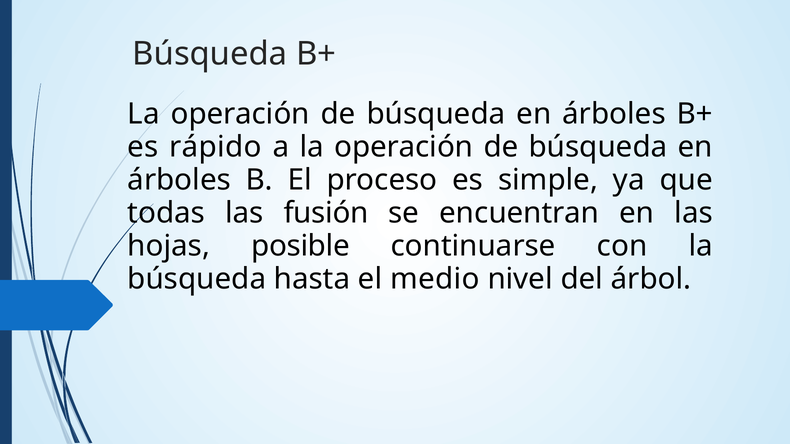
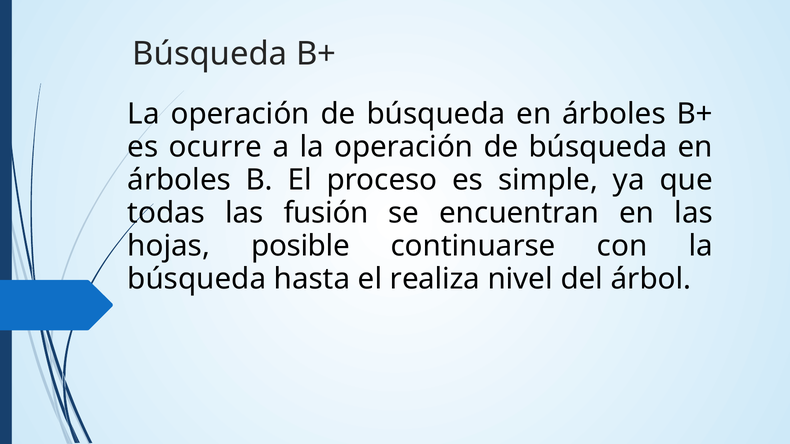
rápido: rápido -> ocurre
medio: medio -> realiza
